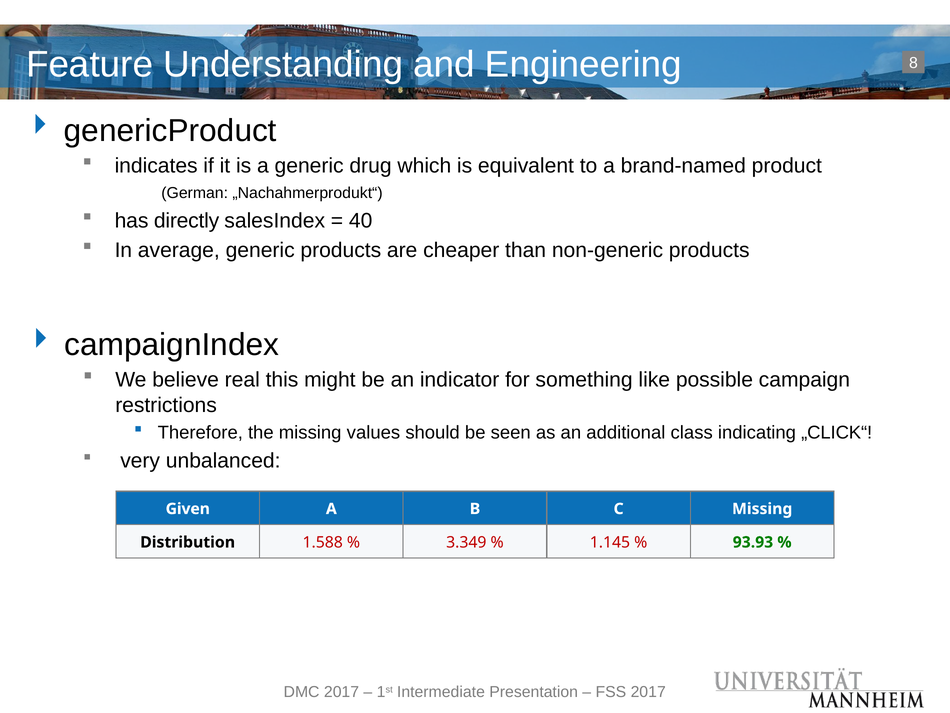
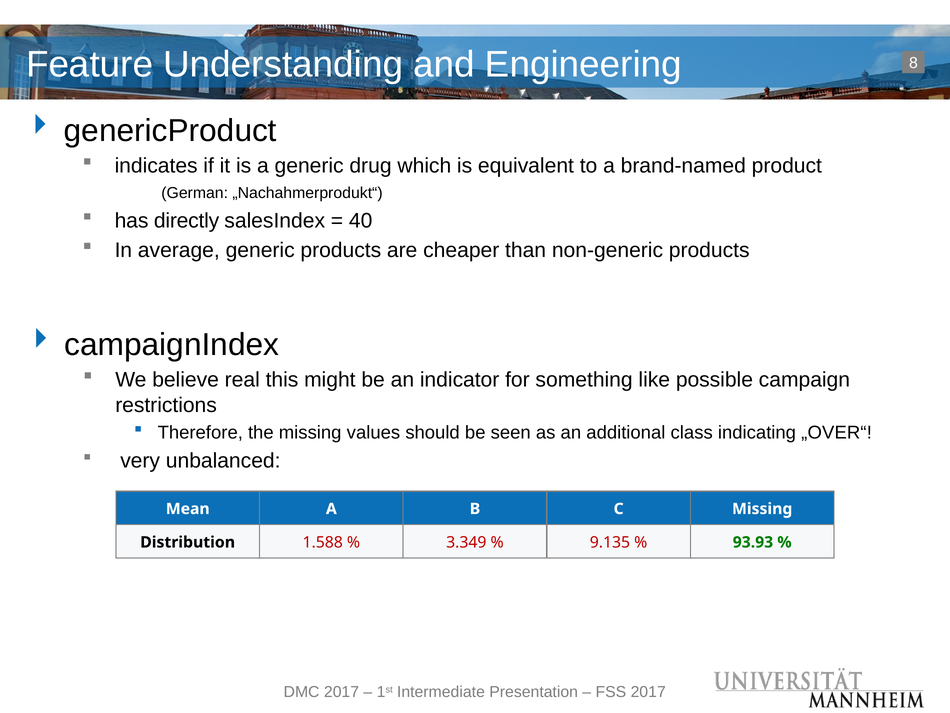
„CLICK“: „CLICK“ -> „OVER“
Given: Given -> Mean
1.145: 1.145 -> 9.135
